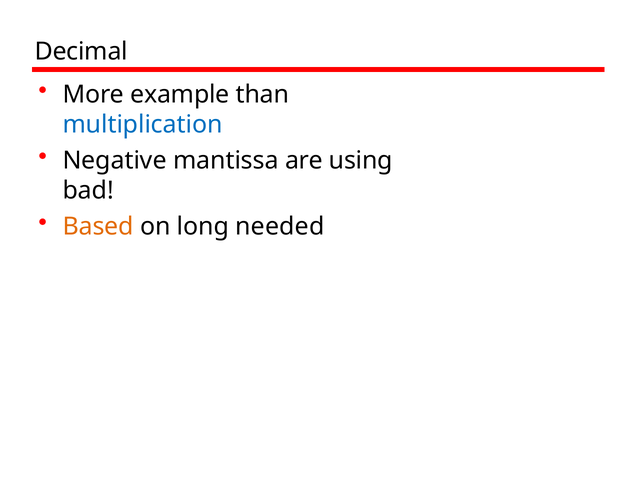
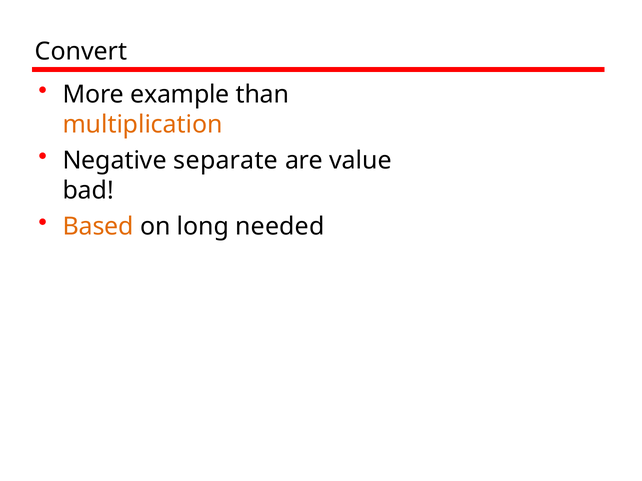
Decimal: Decimal -> Convert
multiplication colour: blue -> orange
mantissa: mantissa -> separate
using: using -> value
